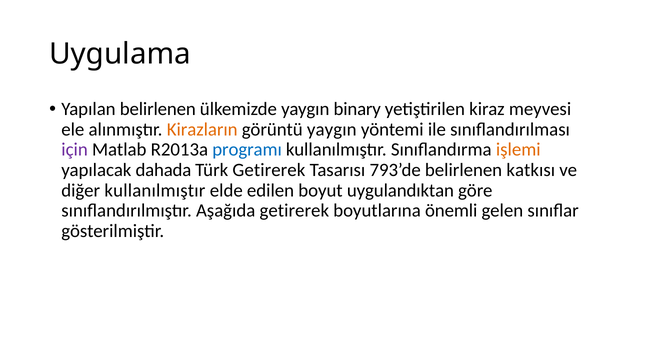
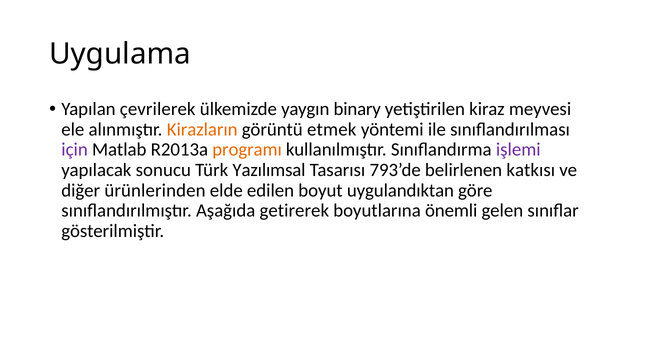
Yapılan belirlenen: belirlenen -> çevrilerek
görüntü yaygın: yaygın -> etmek
programı colour: blue -> orange
işlemi colour: orange -> purple
dahada: dahada -> sonucu
Türk Getirerek: Getirerek -> Yazılımsal
diğer kullanılmıştır: kullanılmıştır -> ürünlerinden
